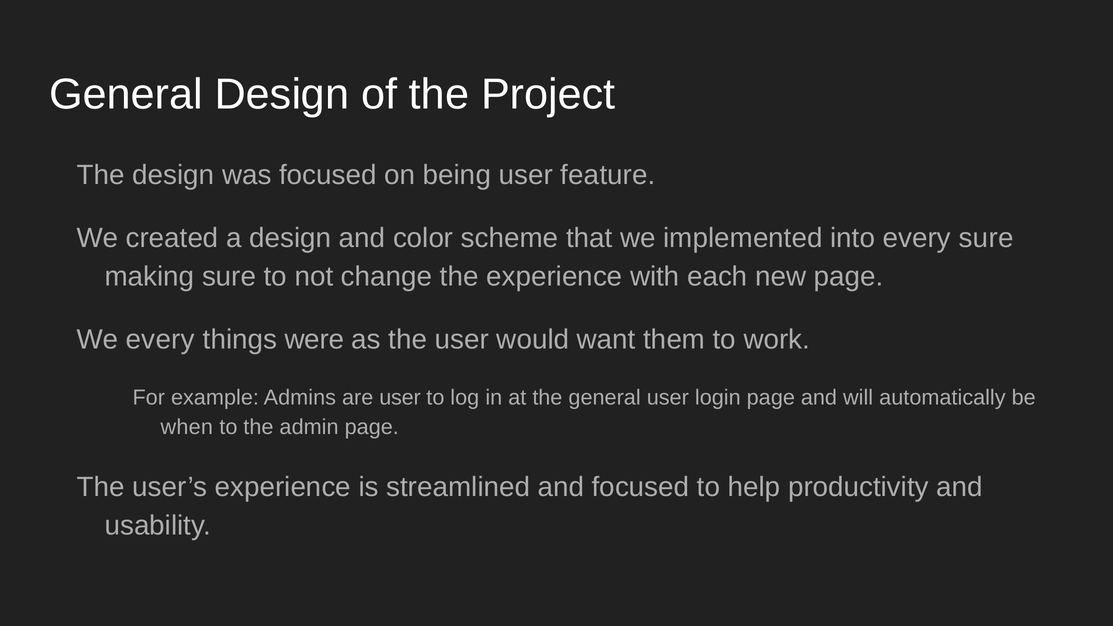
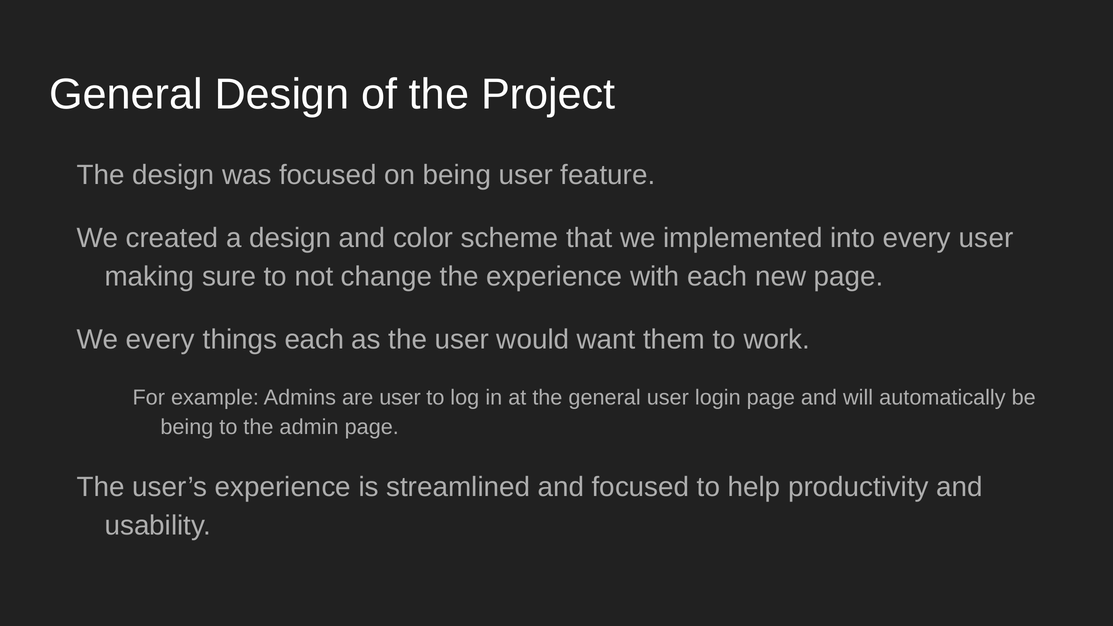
every sure: sure -> user
things were: were -> each
when at (187, 427): when -> being
